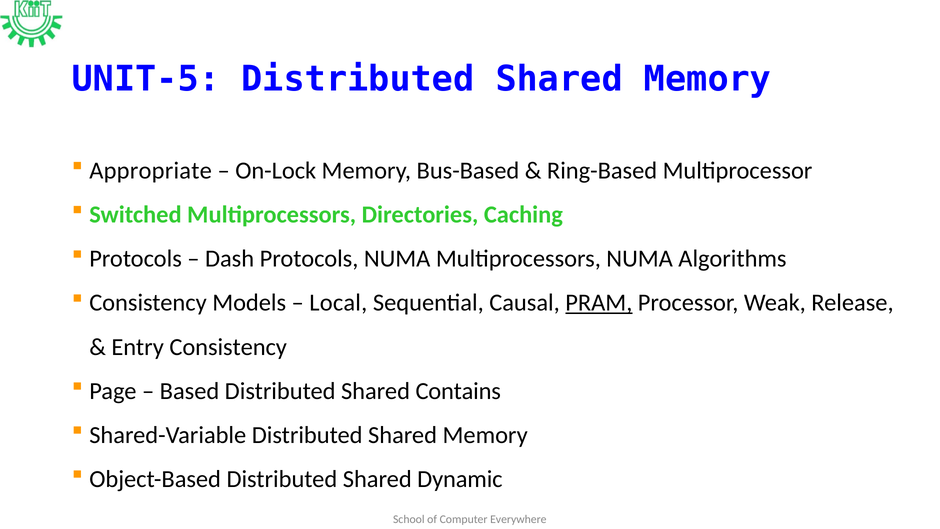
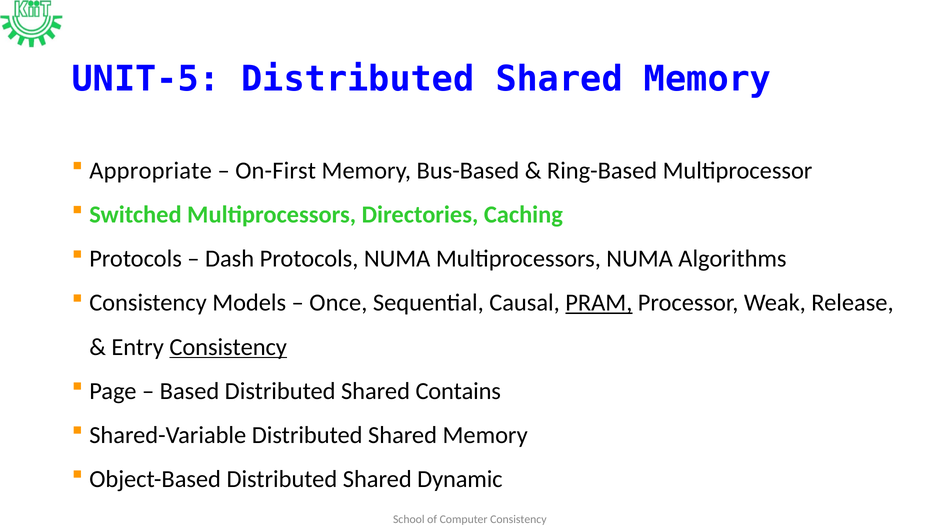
On-Lock: On-Lock -> On-First
Local: Local -> Once
Consistency at (228, 347) underline: none -> present
Computer Everywhere: Everywhere -> Consistency
